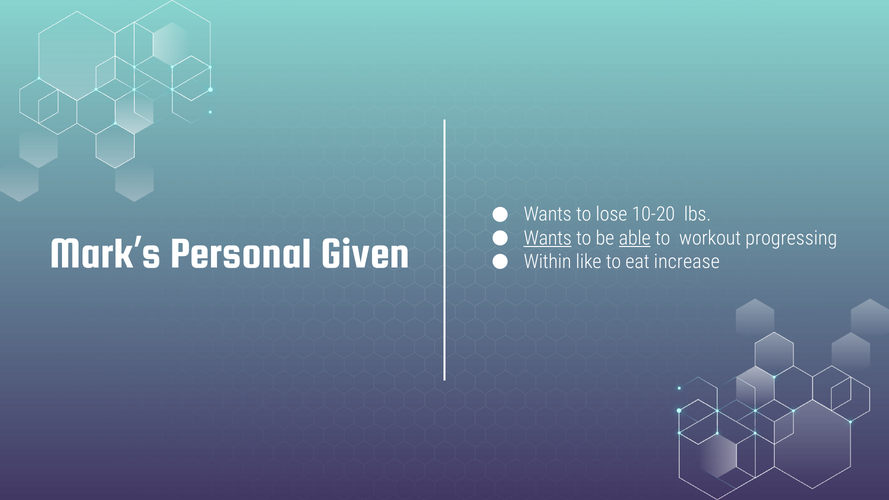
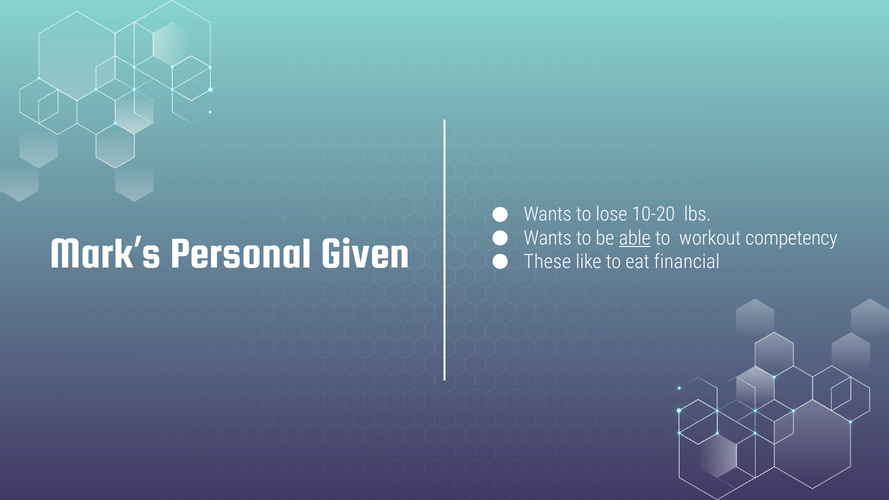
Wants at (548, 238) underline: present -> none
progressing: progressing -> competency
Within: Within -> These
increase: increase -> financial
